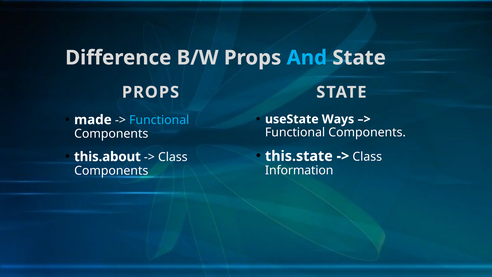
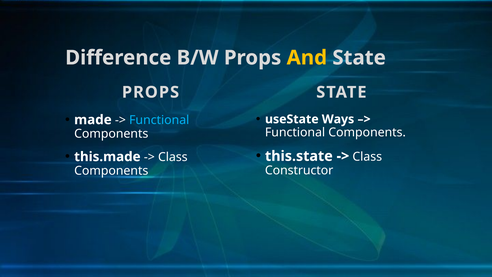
And colour: light blue -> yellow
this.about: this.about -> this.made
Information: Information -> Constructor
